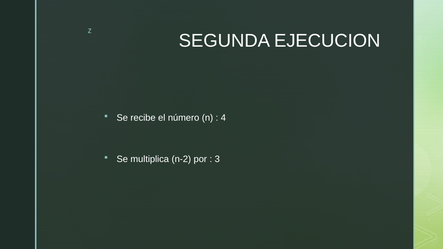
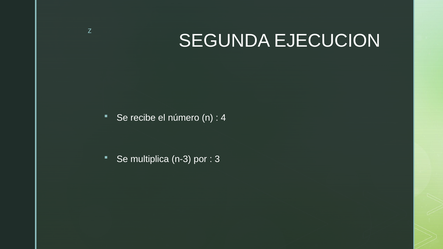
n-2: n-2 -> n-3
